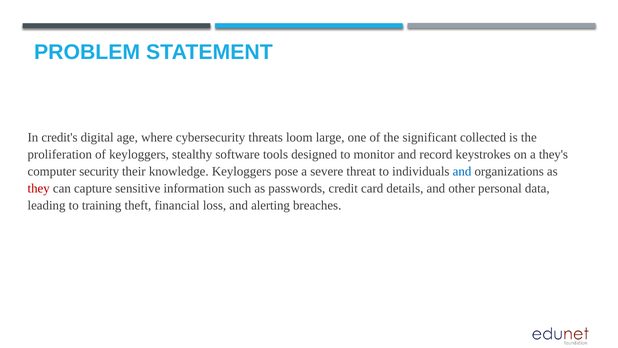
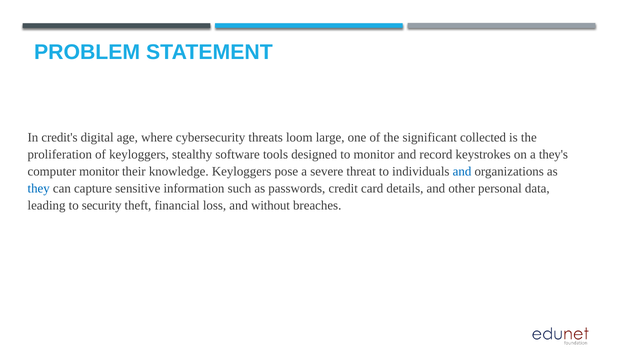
computer security: security -> monitor
they colour: red -> blue
training: training -> security
alerting: alerting -> without
